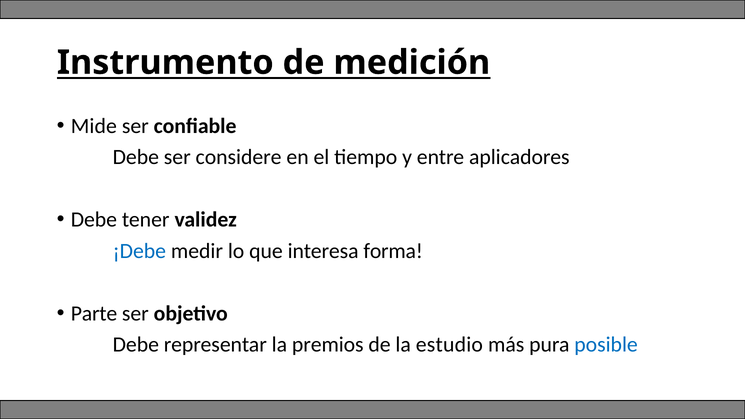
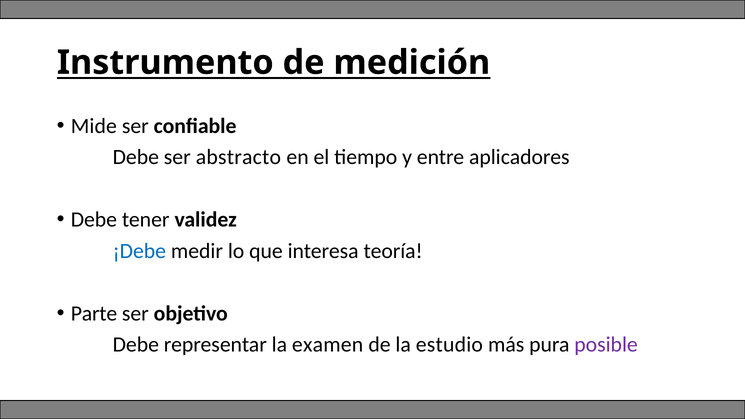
considere: considere -> abstracto
forma: forma -> teoría
premios: premios -> examen
posible colour: blue -> purple
